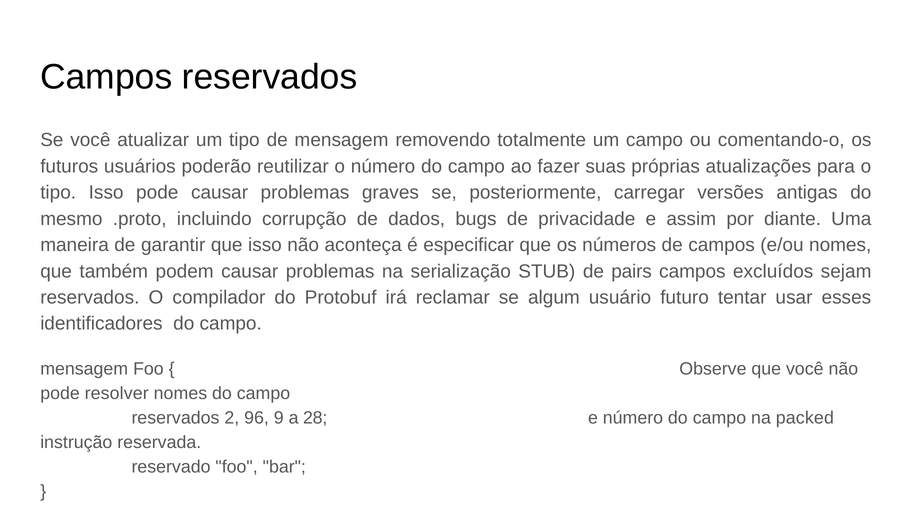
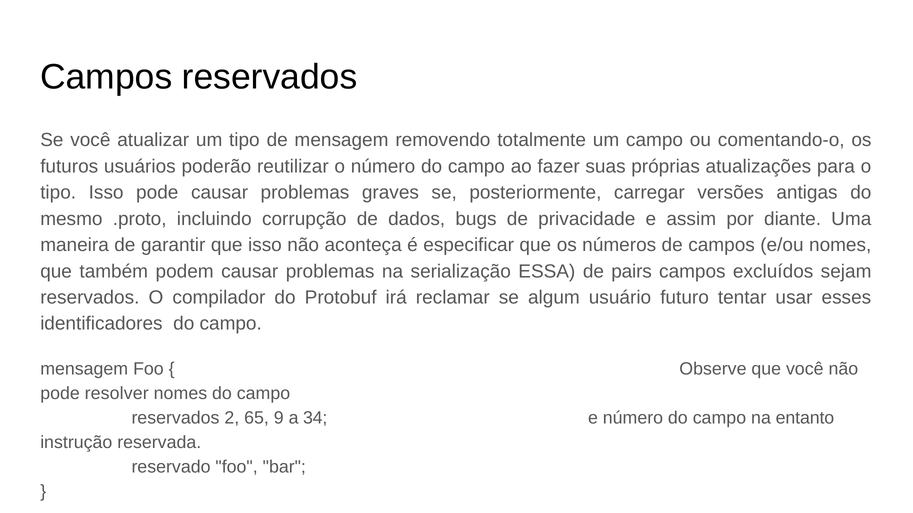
STUB: STUB -> ESSA
96: 96 -> 65
28: 28 -> 34
packed: packed -> entanto
